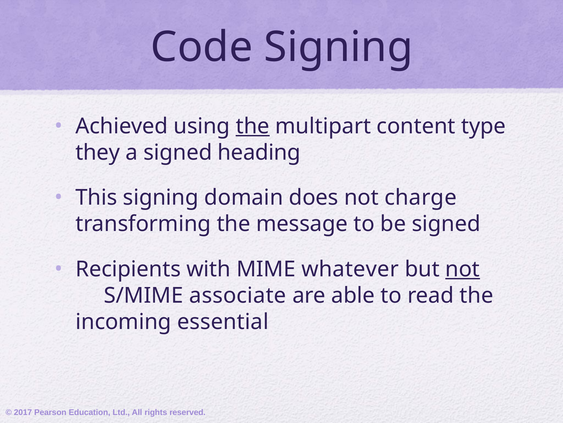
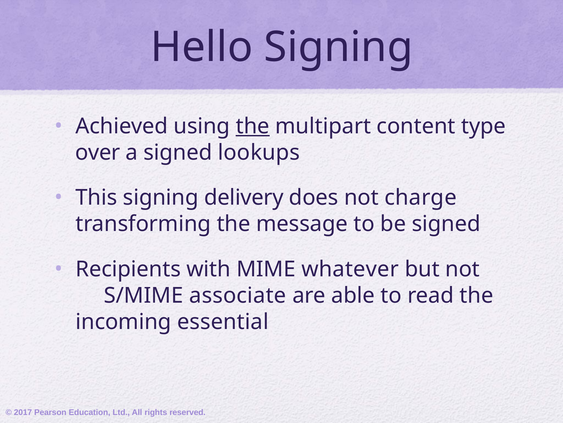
Code: Code -> Hello
they: they -> over
heading: heading -> lookups
domain: domain -> delivery
not at (463, 269) underline: present -> none
